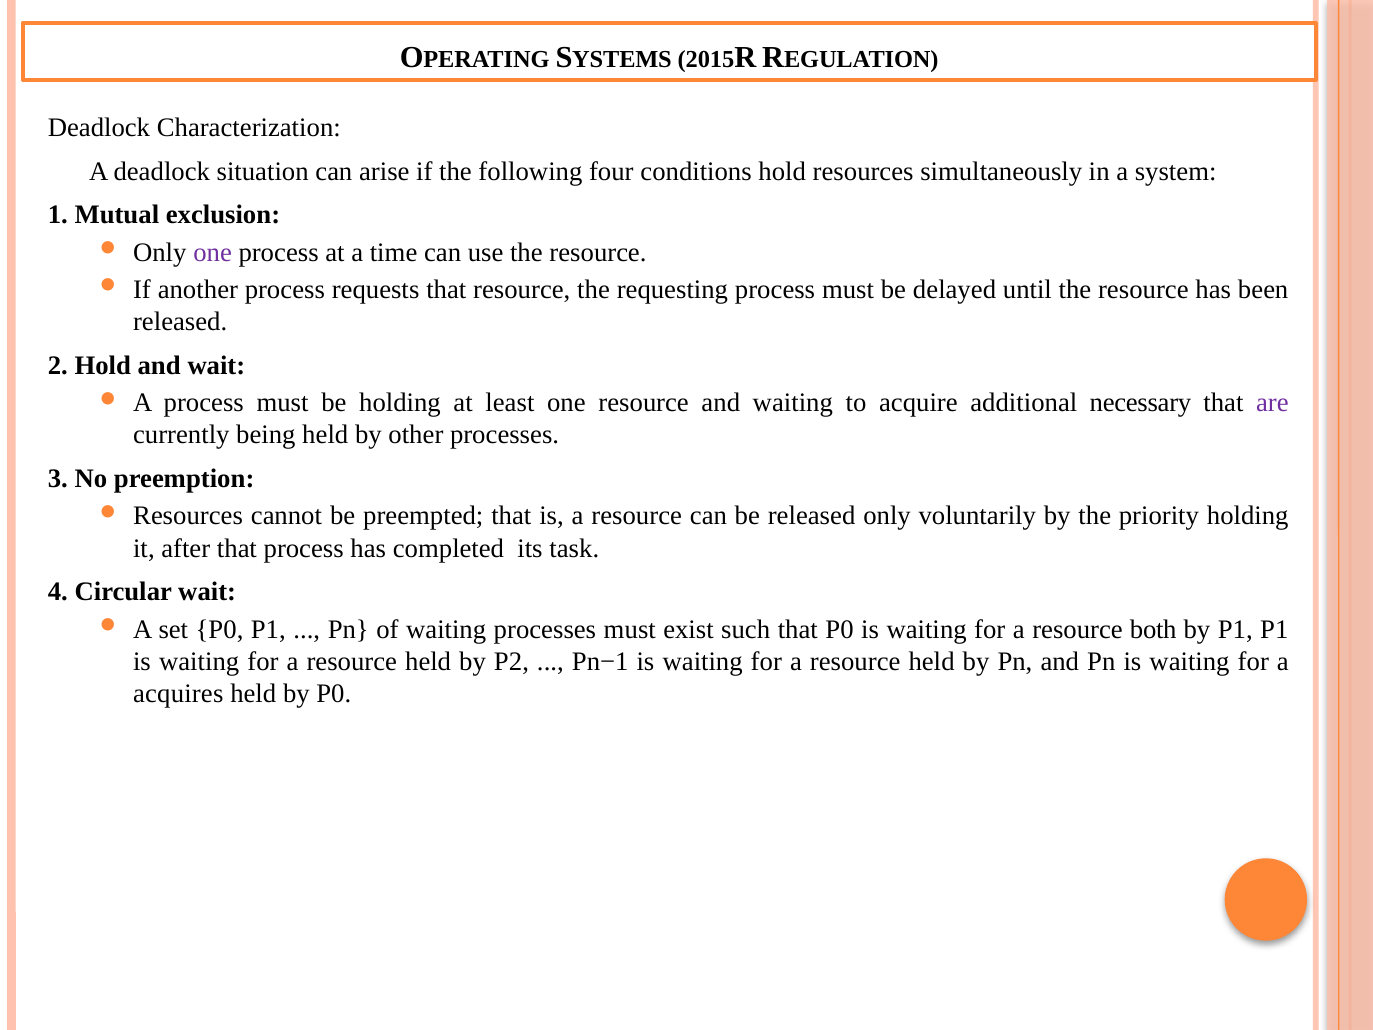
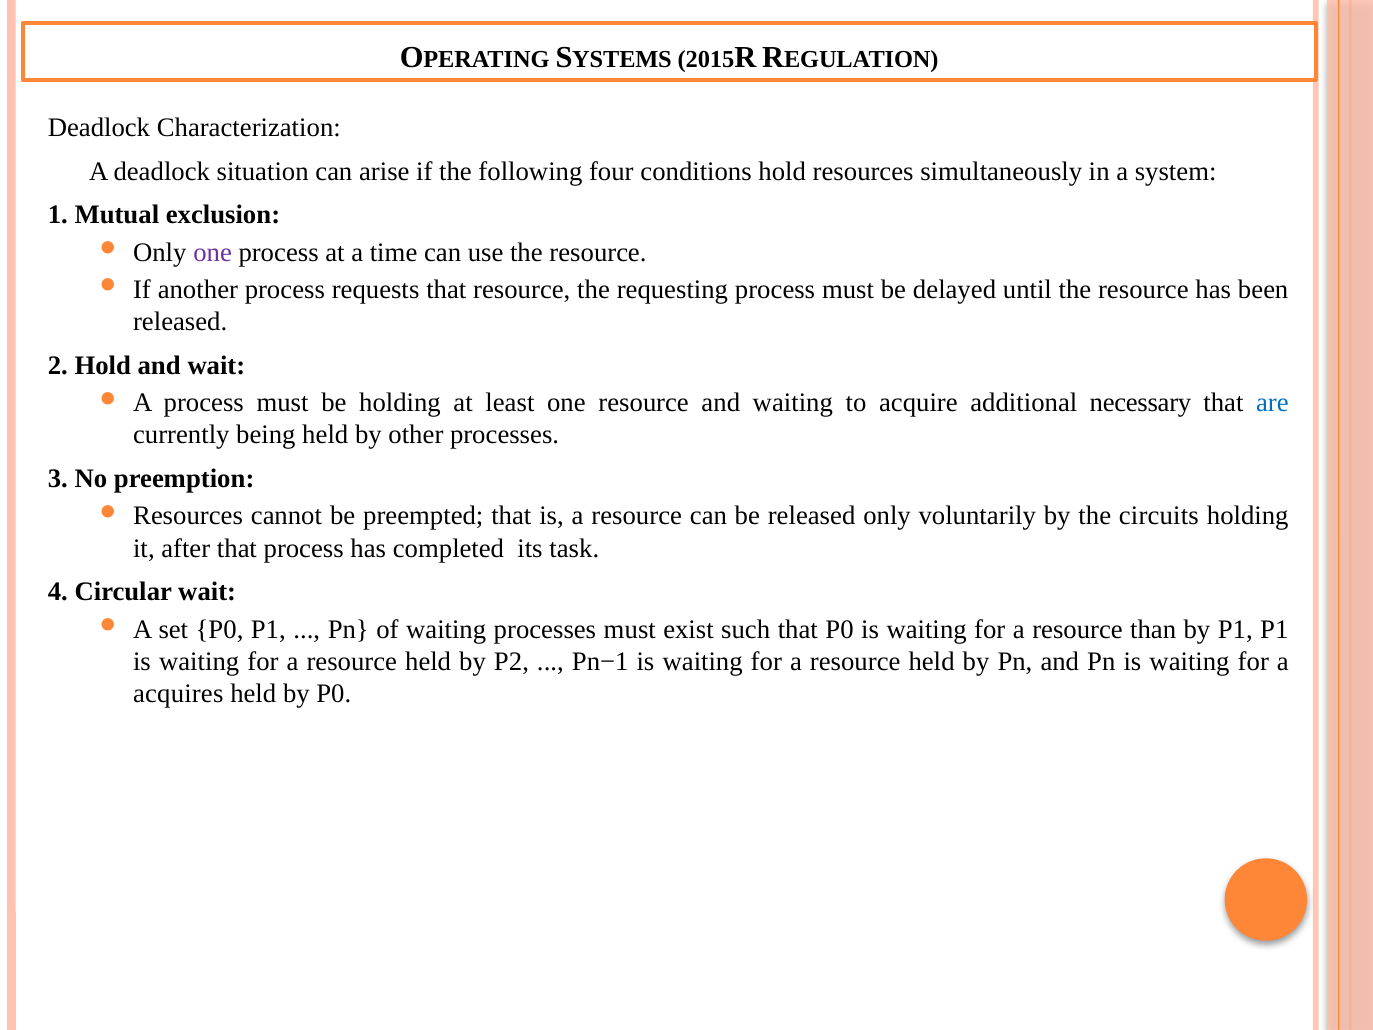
are colour: purple -> blue
priority: priority -> circuits
both: both -> than
